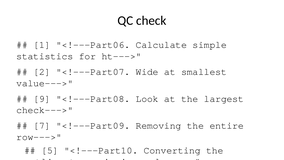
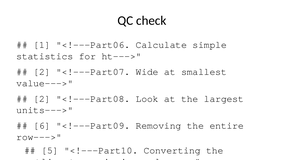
9 at (42, 99): 9 -> 2
check--->: check---> -> units--->
7: 7 -> 6
